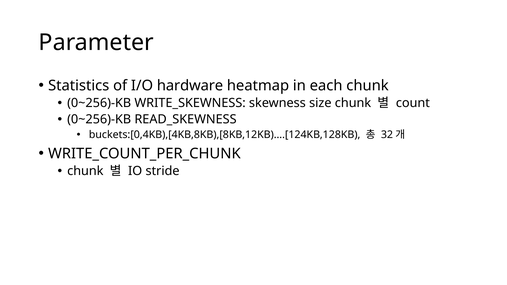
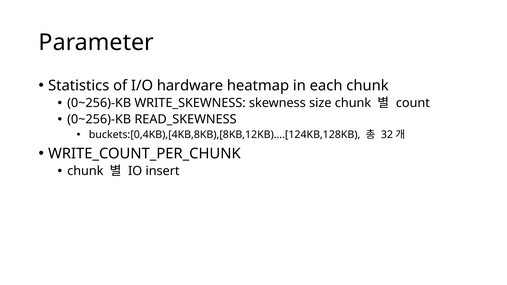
stride: stride -> insert
